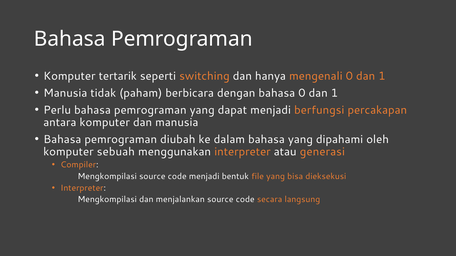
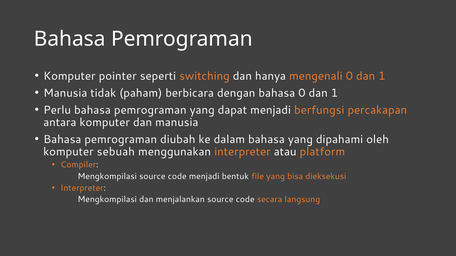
tertarik: tertarik -> pointer
generasi: generasi -> platform
